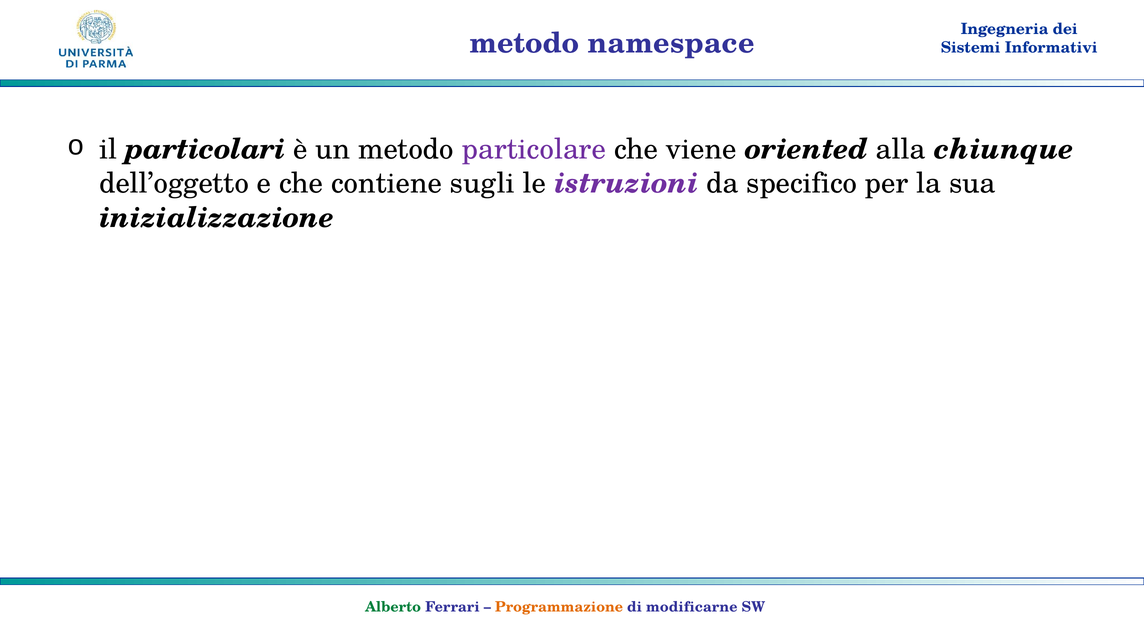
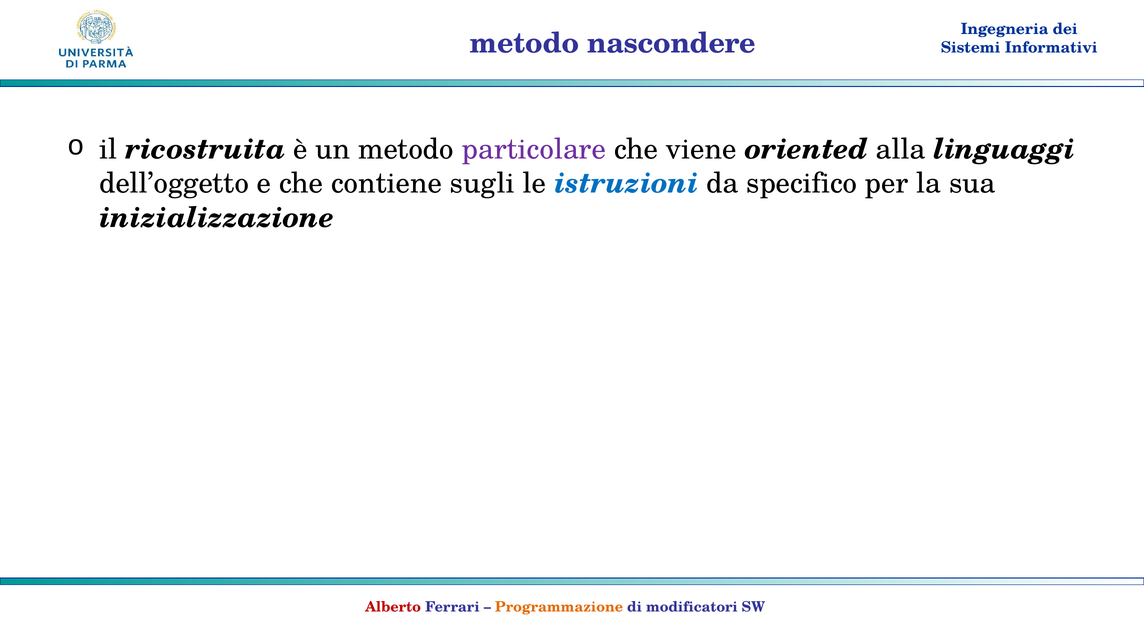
namespace: namespace -> nascondere
particolari: particolari -> ricostruita
chiunque: chiunque -> linguaggi
istruzioni colour: purple -> blue
Alberto colour: green -> red
modificarne: modificarne -> modificatori
